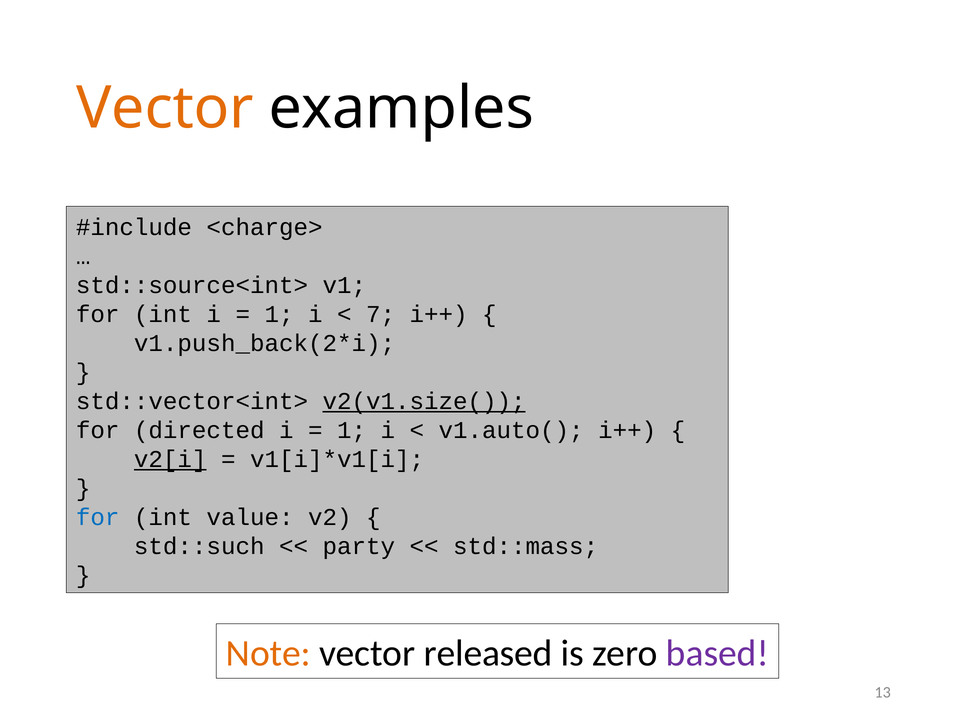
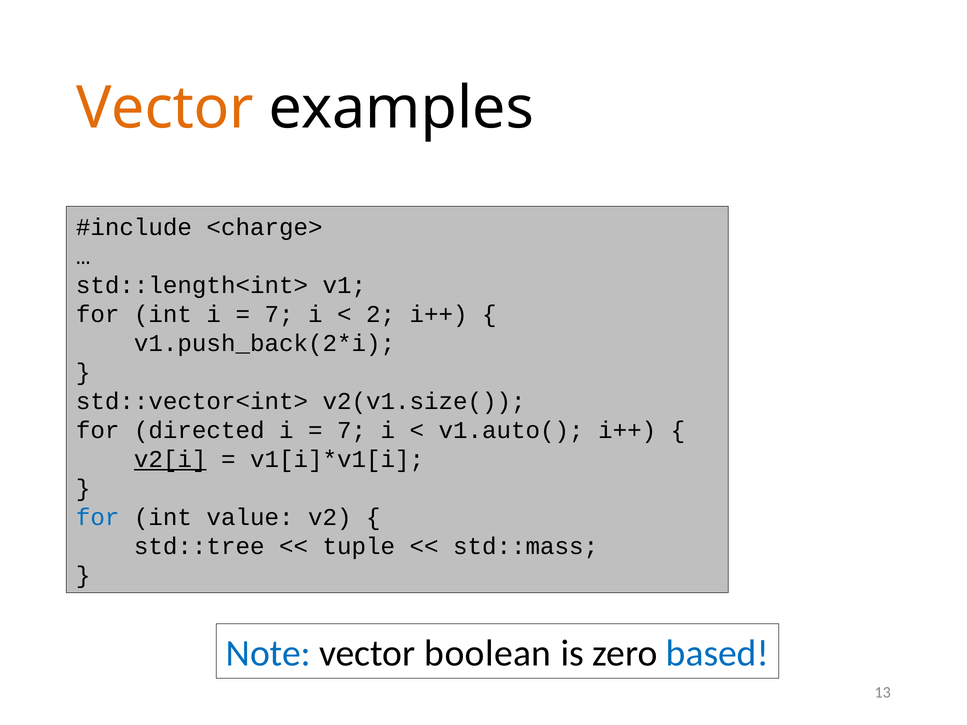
std::source<int>: std::source<int> -> std::length<int>
1 at (279, 315): 1 -> 7
7: 7 -> 2
v2(v1.size( underline: present -> none
1 at (352, 431): 1 -> 7
std::such: std::such -> std::tree
party: party -> tuple
Note colour: orange -> blue
released: released -> boolean
based colour: purple -> blue
